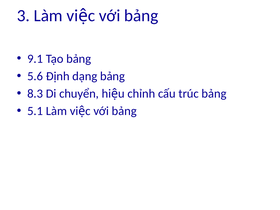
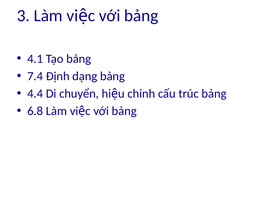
9.1: 9.1 -> 4.1
5.6: 5.6 -> 7.4
8.3: 8.3 -> 4.4
5.1: 5.1 -> 6.8
